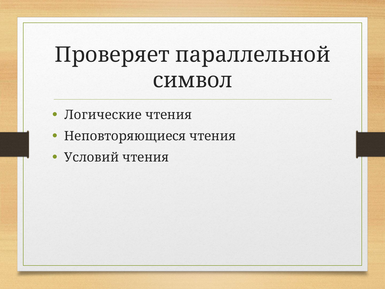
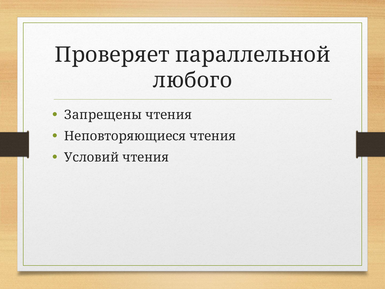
символ: символ -> любого
Логические: Логические -> Запрещены
